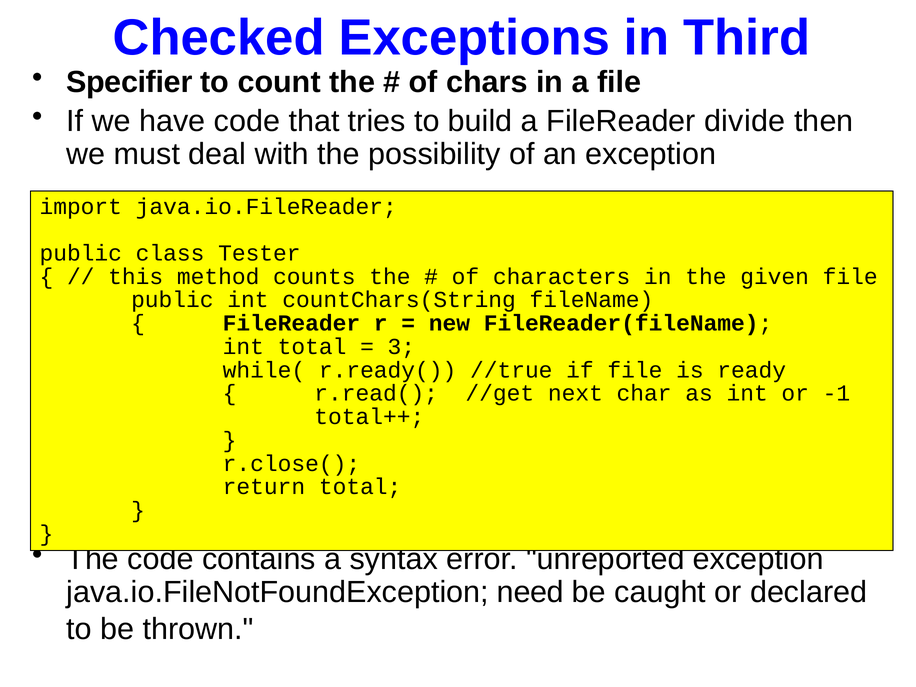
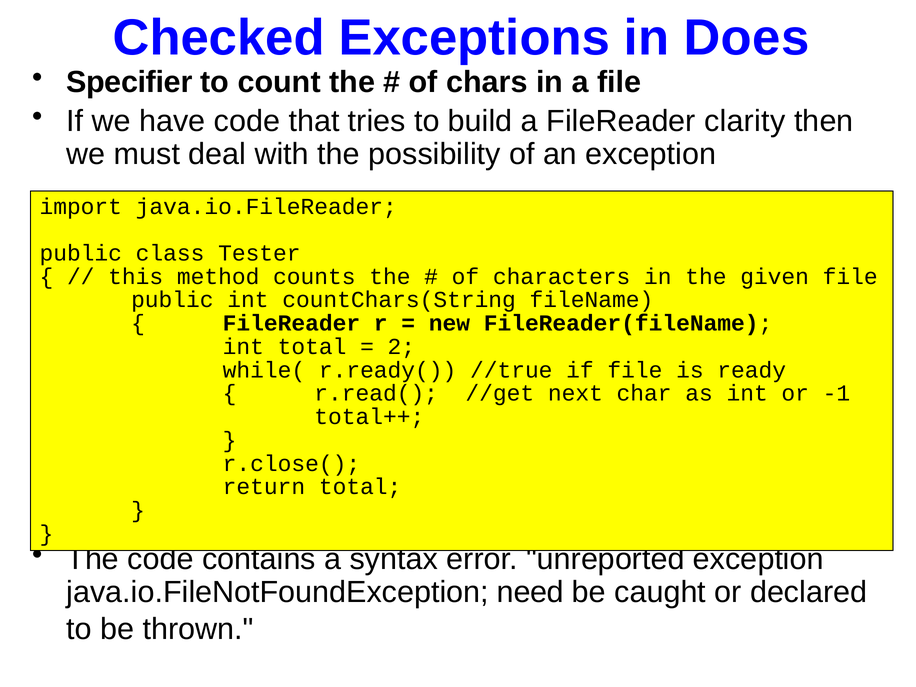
Third: Third -> Does
divide: divide -> clarity
3: 3 -> 2
